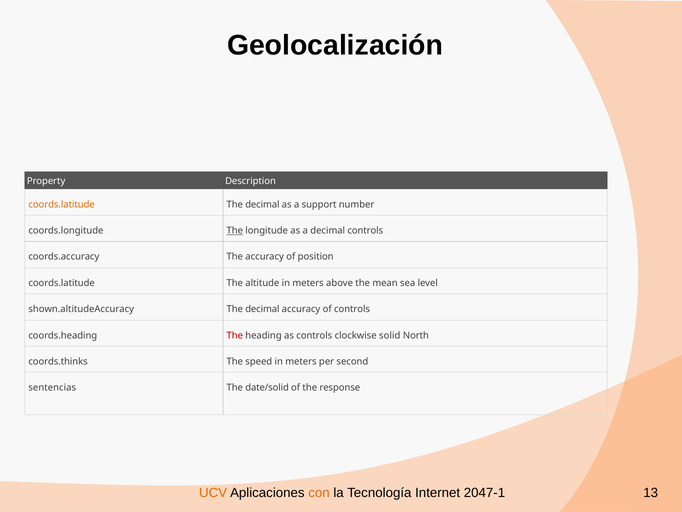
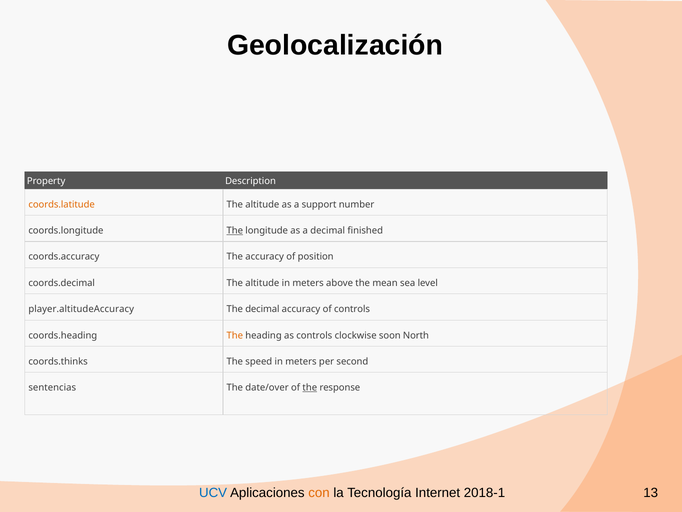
decimal at (262, 204): decimal -> altitude
decimal controls: controls -> finished
coords.latitude at (62, 283): coords.latitude -> coords.decimal
shown.altitudeAccuracy: shown.altitudeAccuracy -> player.altitudeAccuracy
The at (235, 335) colour: red -> orange
solid: solid -> soon
date/solid: date/solid -> date/over
the at (310, 387) underline: none -> present
UCV colour: orange -> blue
2047-1: 2047-1 -> 2018-1
